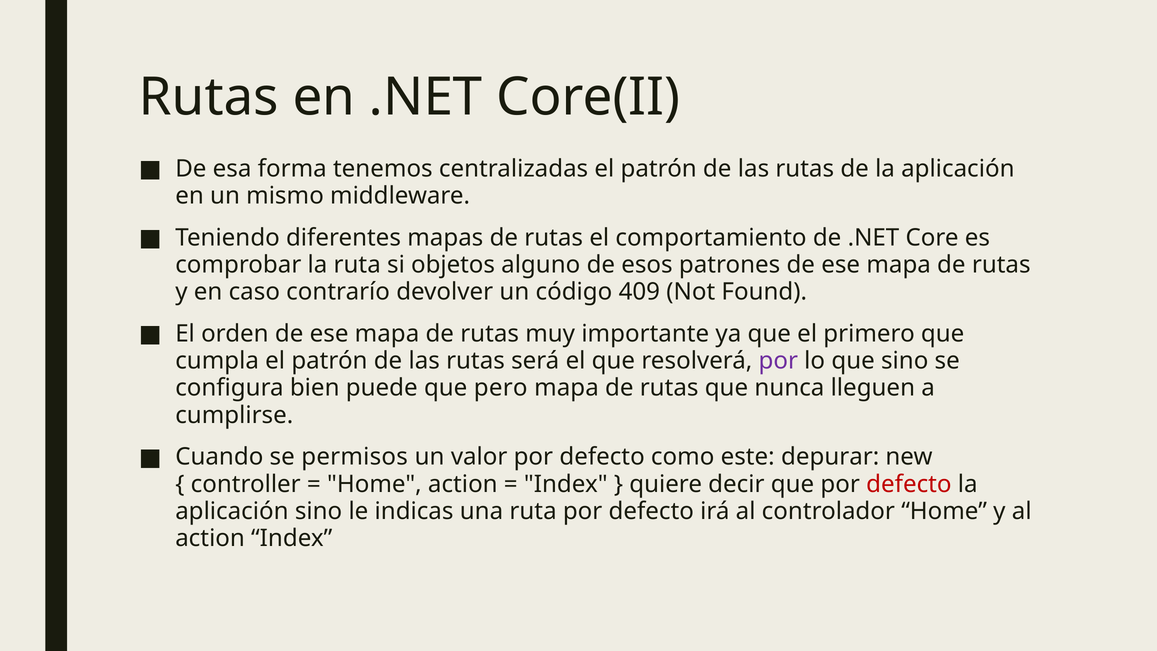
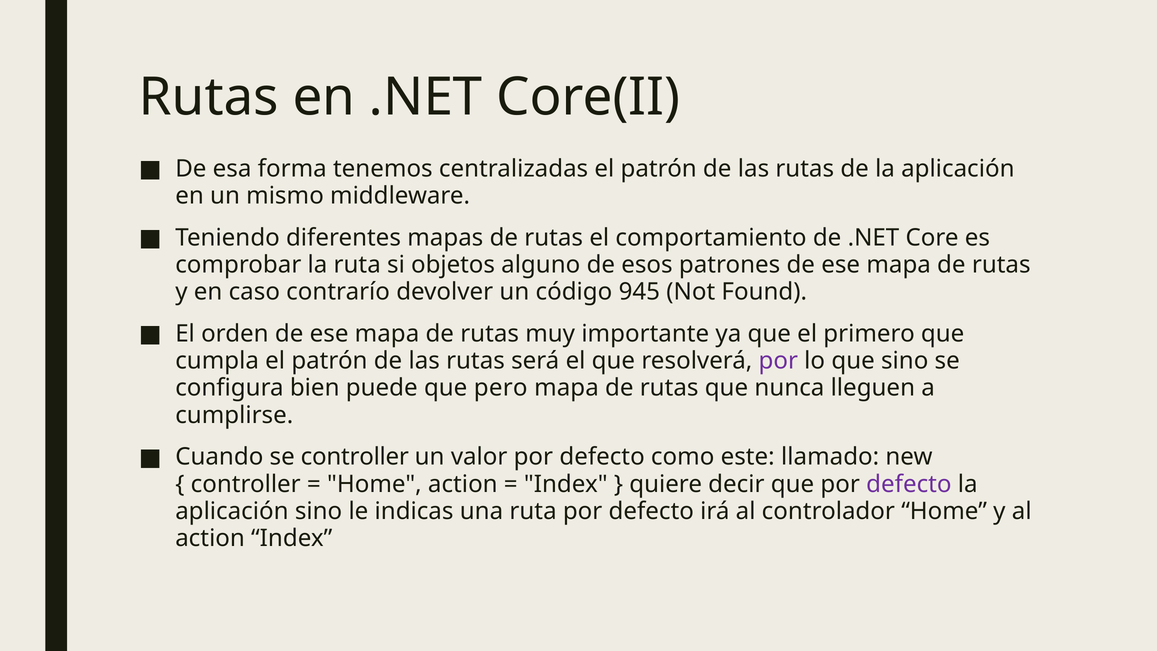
409: 409 -> 945
se permisos: permisos -> controller
depurar: depurar -> llamado
defecto at (909, 484) colour: red -> purple
